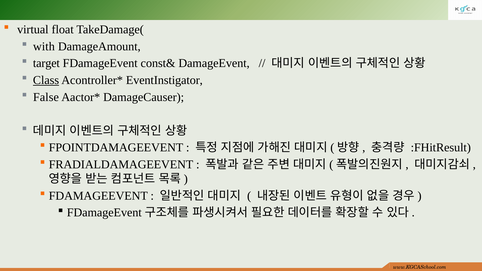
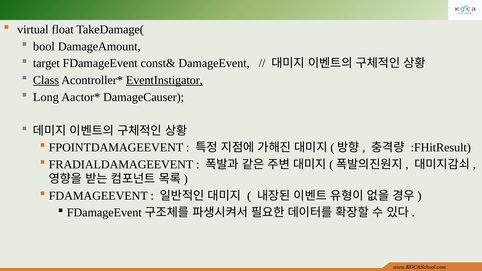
with: with -> bool
EventInstigator underline: none -> present
False: False -> Long
